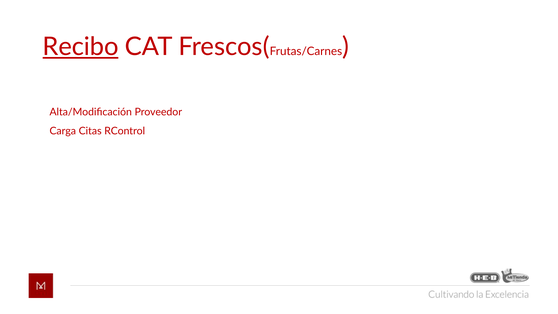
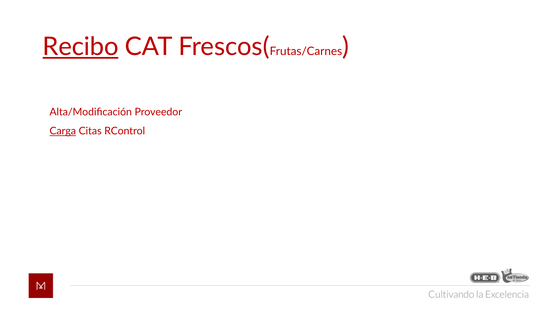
Carga underline: none -> present
